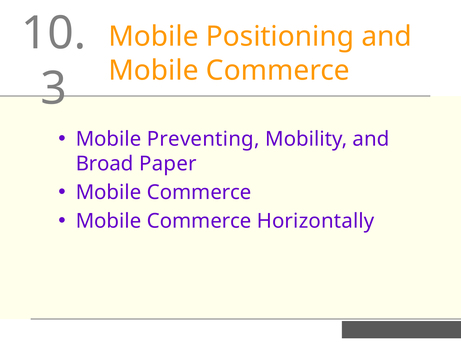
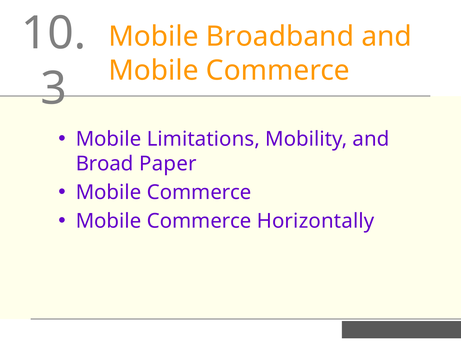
Positioning: Positioning -> Broadband
Preventing: Preventing -> Limitations
